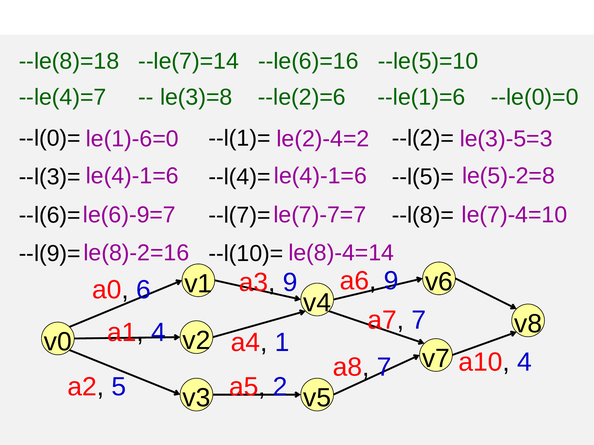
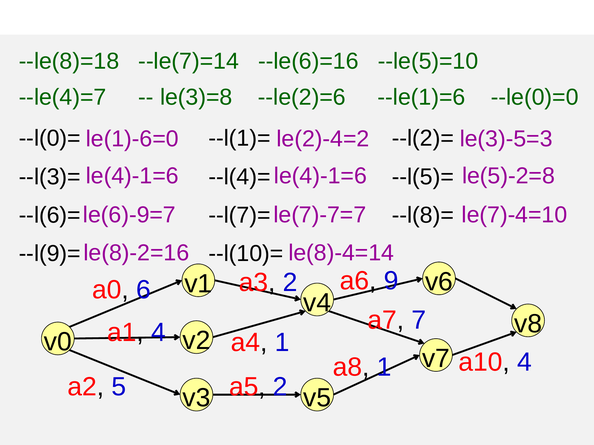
a3 9: 9 -> 2
a8 7: 7 -> 1
